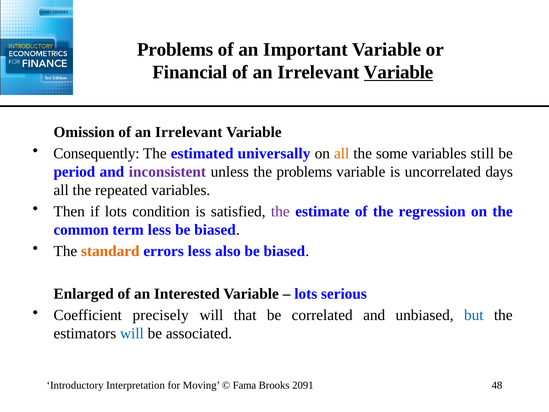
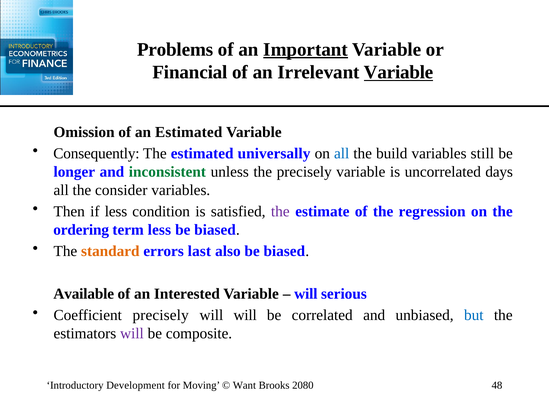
Important underline: none -> present
Omission of an Irrelevant: Irrelevant -> Estimated
all at (342, 153) colour: orange -> blue
some: some -> build
period: period -> longer
inconsistent colour: purple -> green
the problems: problems -> precisely
repeated: repeated -> consider
if lots: lots -> less
common: common -> ordering
errors less: less -> last
Enlarged: Enlarged -> Available
lots at (306, 294): lots -> will
will that: that -> will
will at (132, 333) colour: blue -> purple
associated: associated -> composite
Interpretation: Interpretation -> Development
Fama: Fama -> Want
2091: 2091 -> 2080
